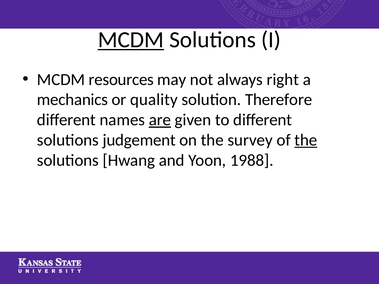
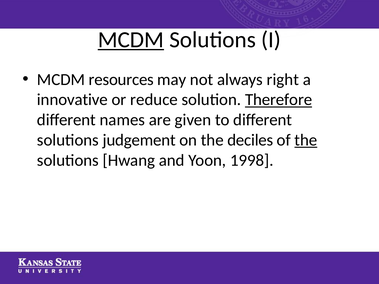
mechanics: mechanics -> innovative
quality: quality -> reduce
Therefore underline: none -> present
are underline: present -> none
survey: survey -> deciles
1988: 1988 -> 1998
